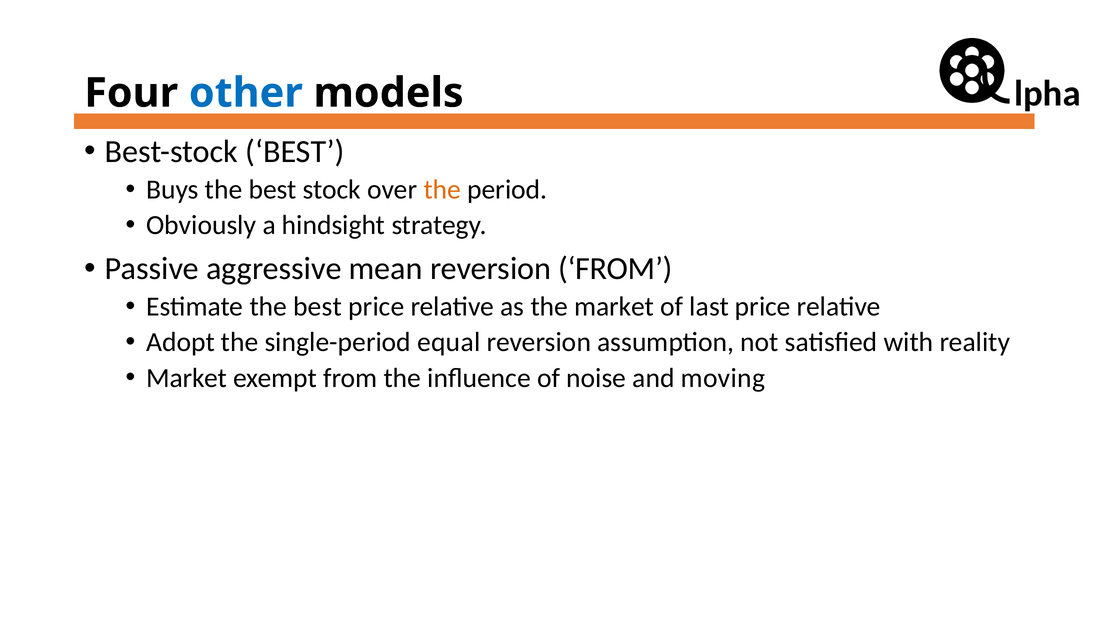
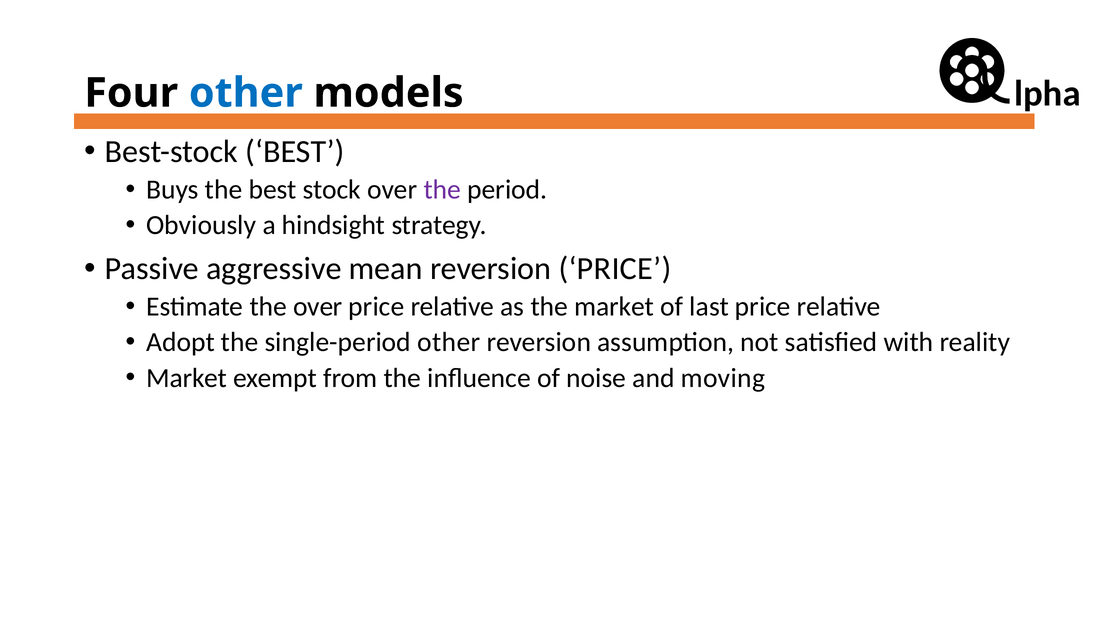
the at (442, 190) colour: orange -> purple
reversion FROM: FROM -> PRICE
Estimate the best: best -> over
single-period equal: equal -> other
